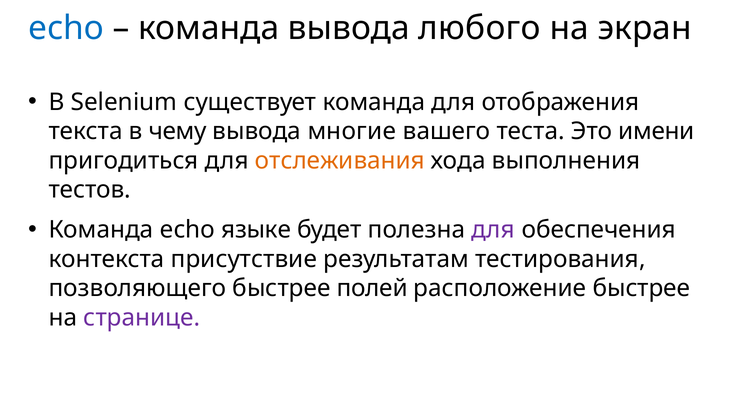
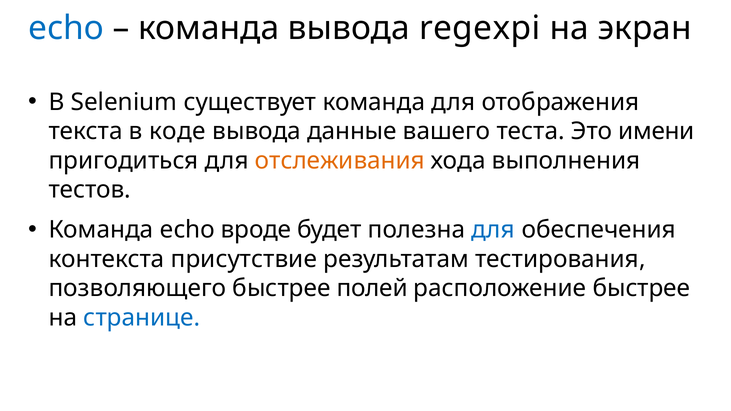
любого: любого -> regexpi
чему: чему -> коде
многие: многие -> данные
языке: языке -> вроде
для at (493, 230) colour: purple -> blue
странице colour: purple -> blue
